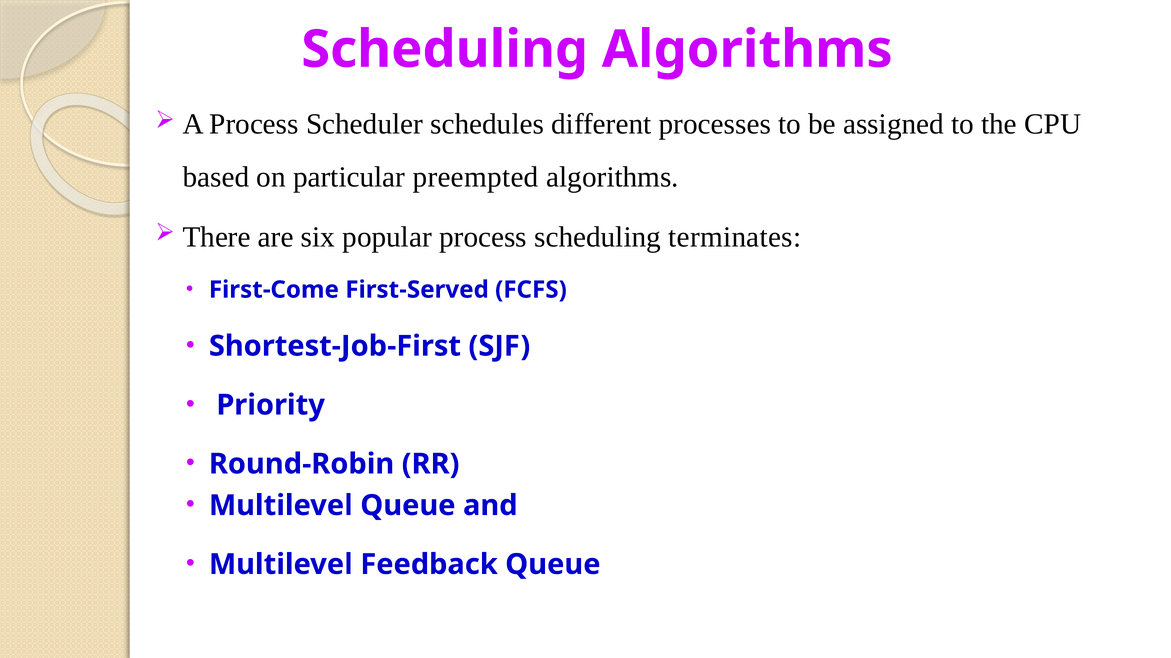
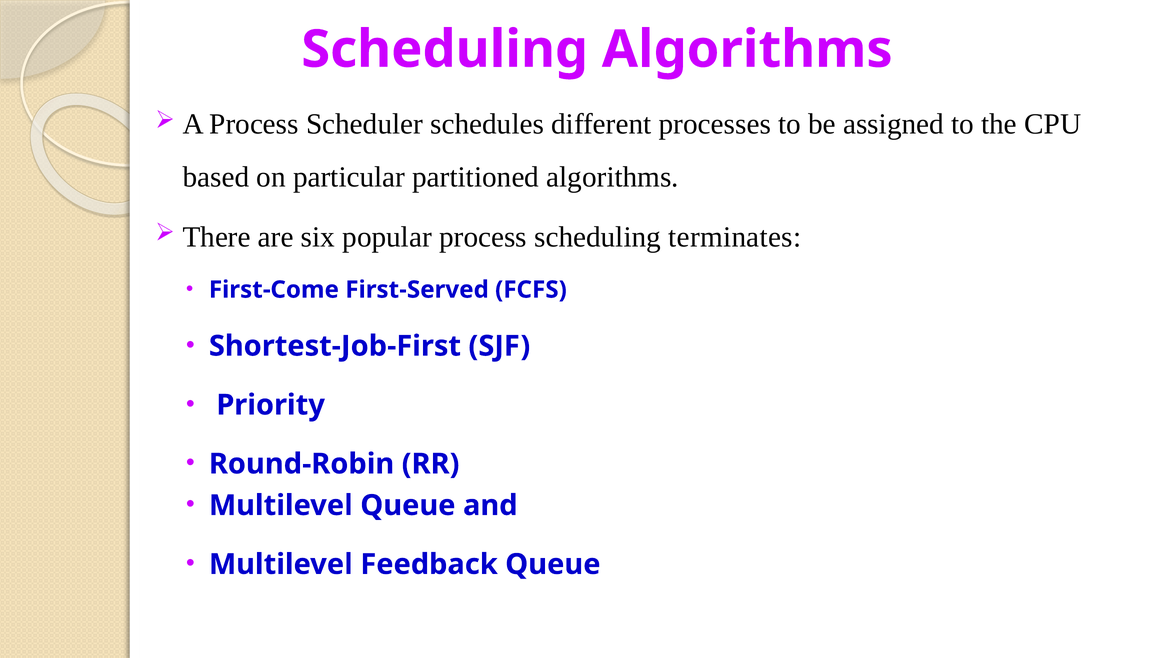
preempted: preempted -> partitioned
